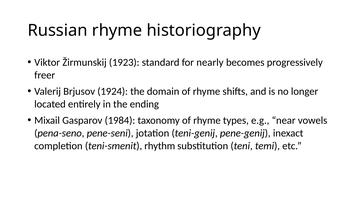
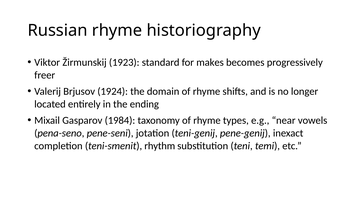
nearly: nearly -> makes
